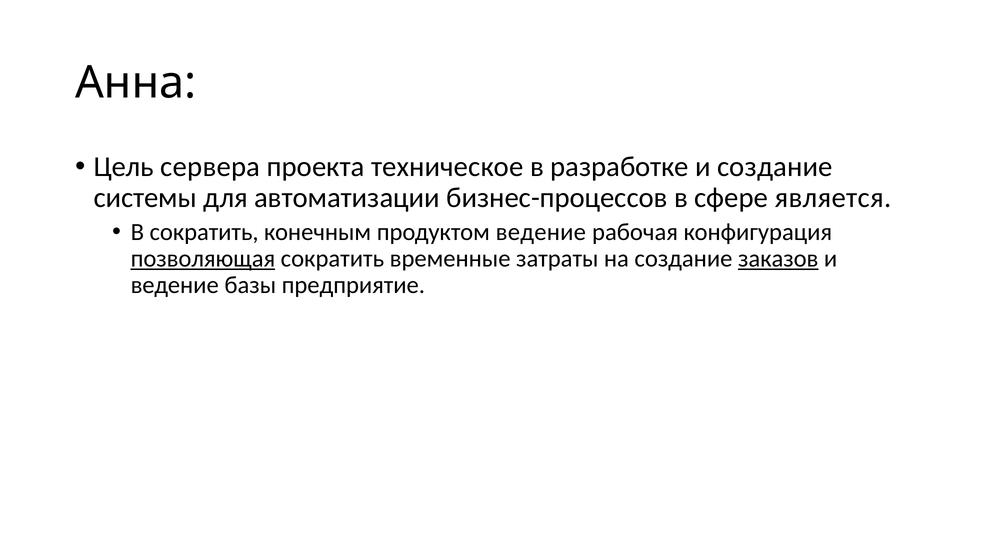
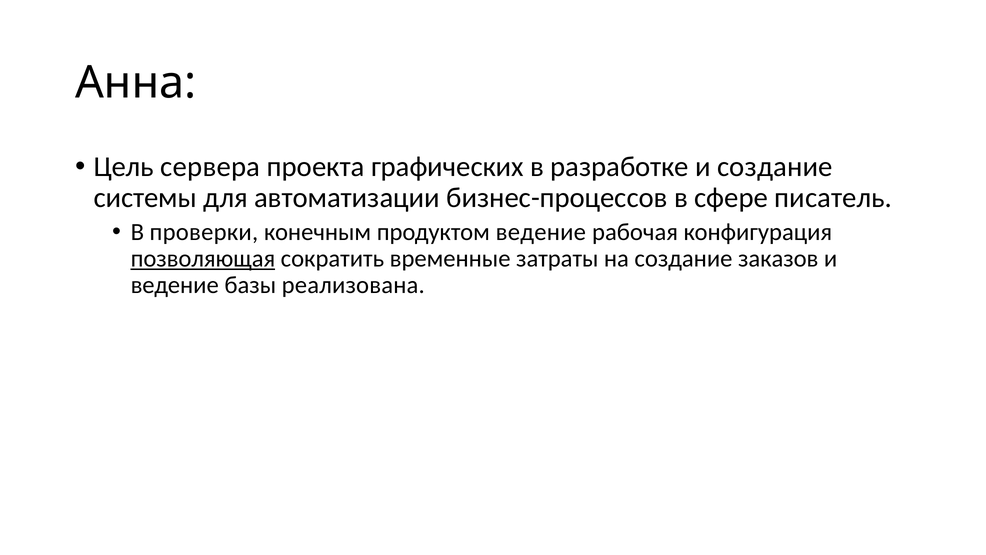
техническое: техническое -> графических
является: является -> писатель
В сократить: сократить -> проверки
заказов underline: present -> none
предприятие: предприятие -> реализована
